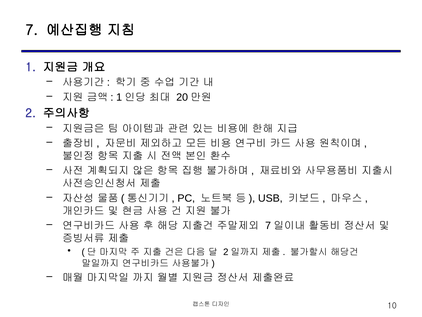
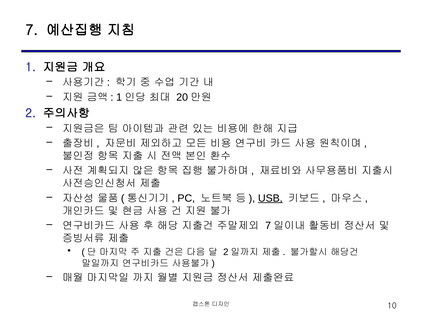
USB underline: none -> present
